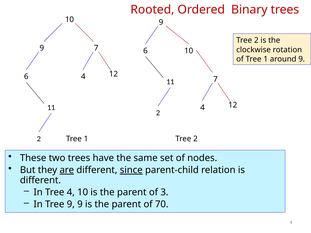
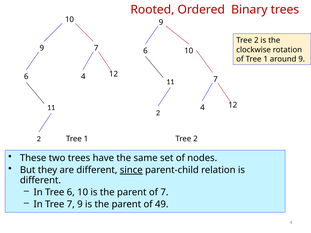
are underline: present -> none
Tree 4: 4 -> 6
of 3: 3 -> 7
Tree 9: 9 -> 7
70: 70 -> 49
